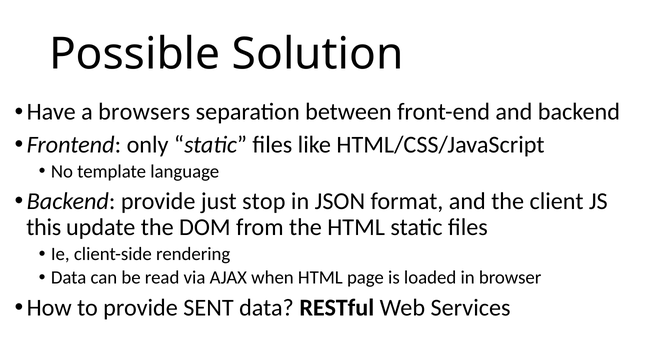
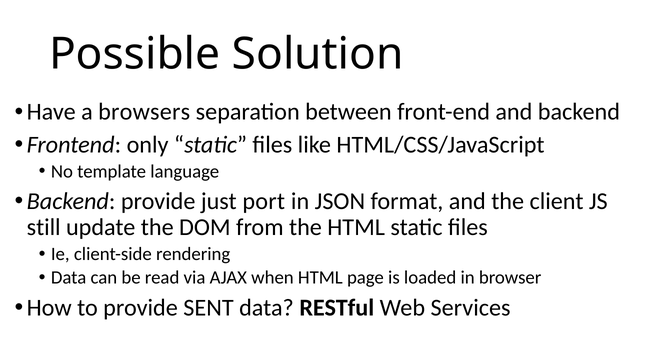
stop: stop -> port
this: this -> still
